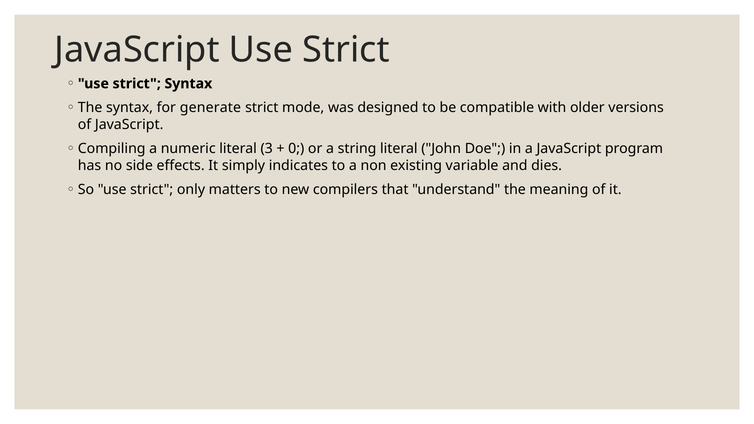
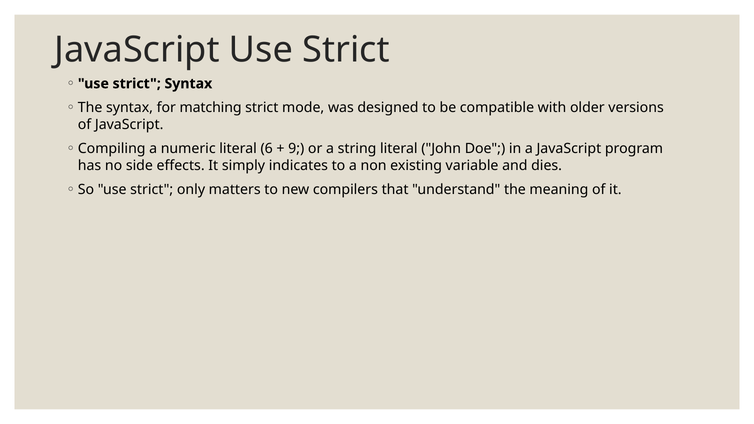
generate: generate -> matching
3: 3 -> 6
0: 0 -> 9
